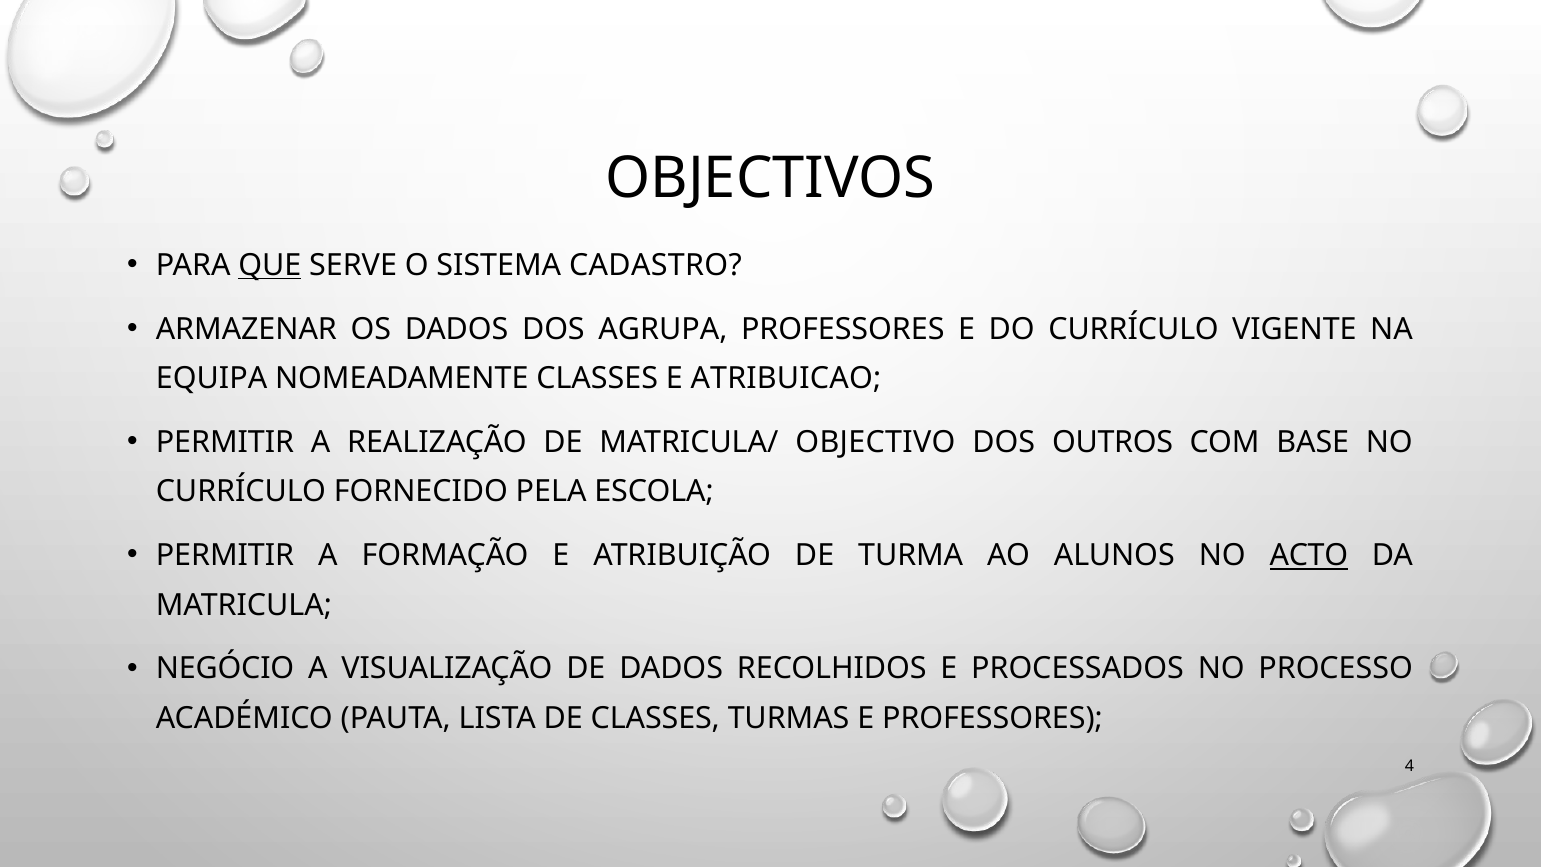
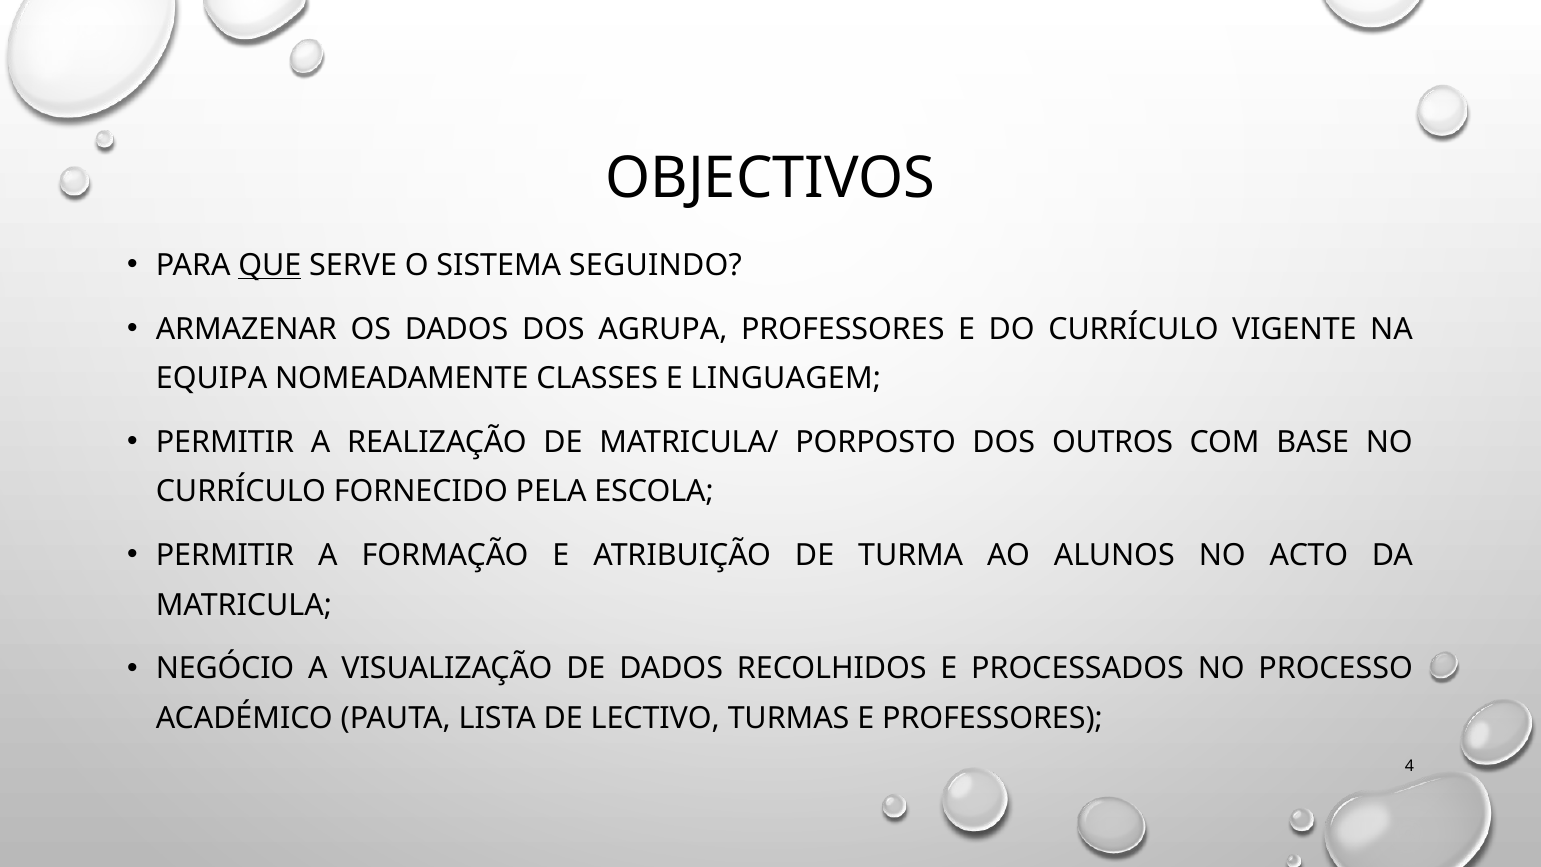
CADASTRO: CADASTRO -> SEGUINDO
ATRIBUICAO: ATRIBUICAO -> LINGUAGEM
OBJECTIVO: OBJECTIVO -> PORPOSTO
ACTO underline: present -> none
DE CLASSES: CLASSES -> LECTIVO
